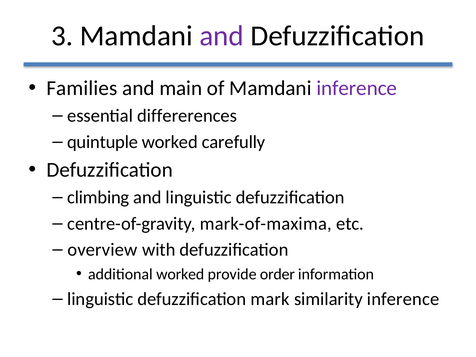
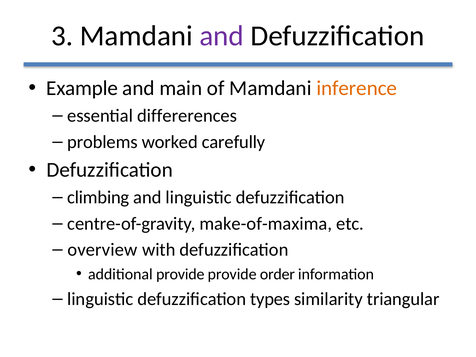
Families: Families -> Example
inference at (357, 88) colour: purple -> orange
quintuple: quintuple -> problems
mark-of-maxima: mark-of-maxima -> make-of-maxima
additional worked: worked -> provide
mark: mark -> types
similarity inference: inference -> triangular
